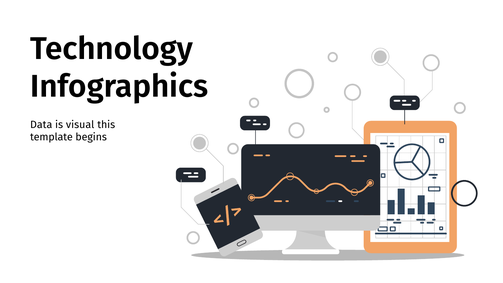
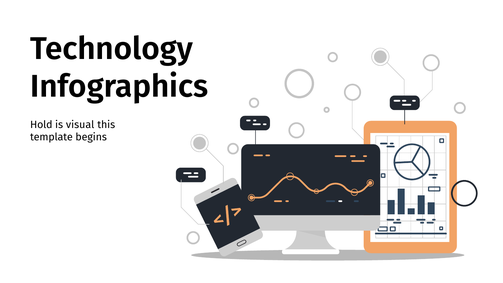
Data: Data -> Hold
